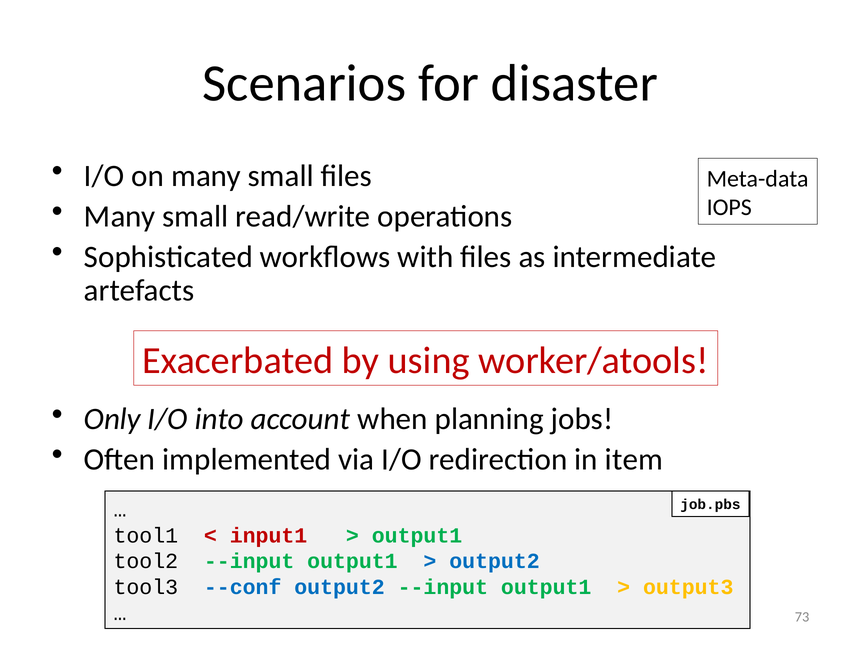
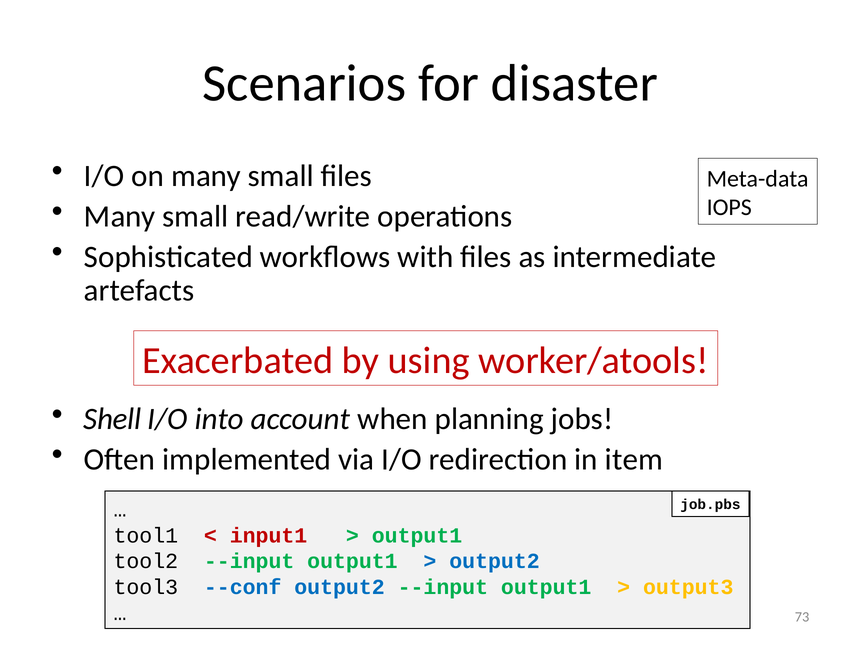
Only: Only -> Shell
